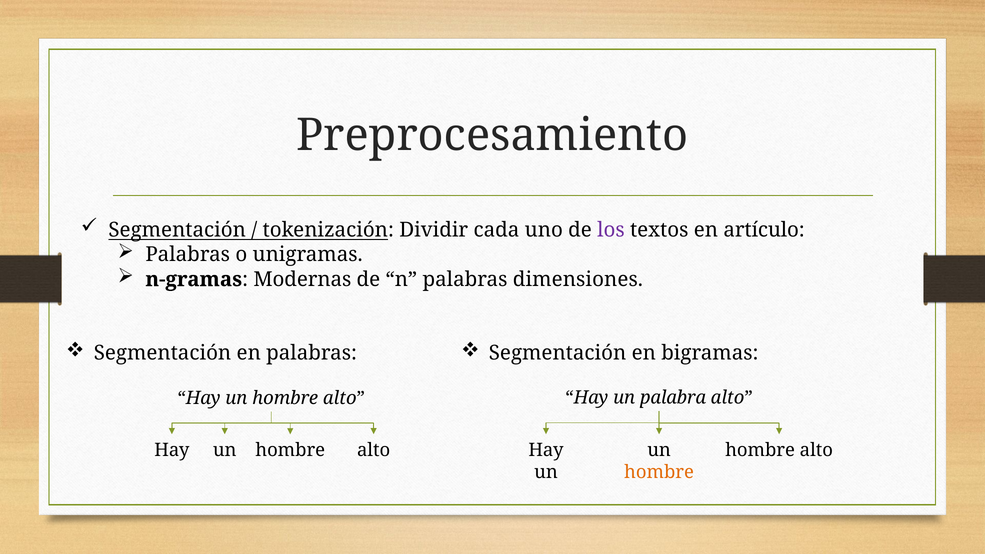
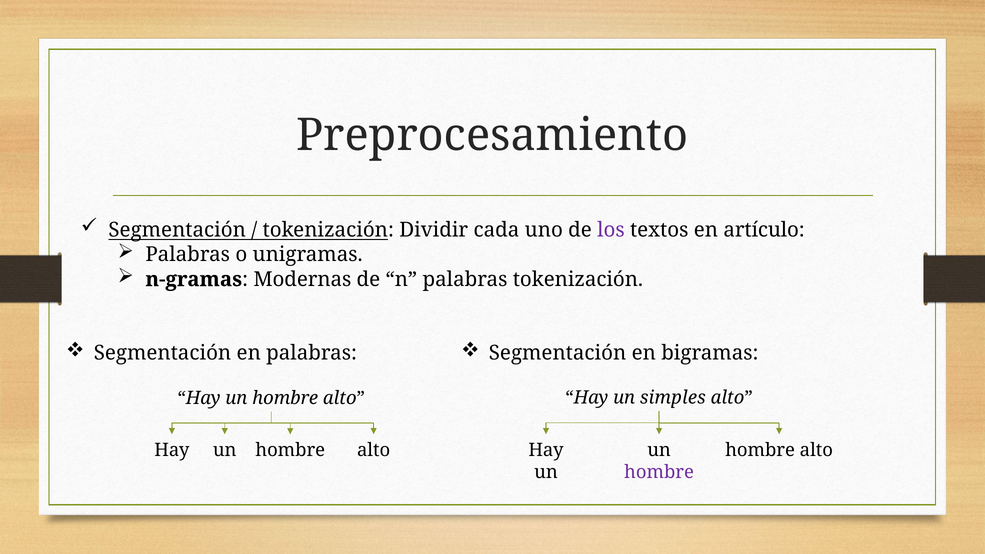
palabras dimensiones: dimensiones -> tokenización
palabra: palabra -> simples
hombre at (659, 472) colour: orange -> purple
